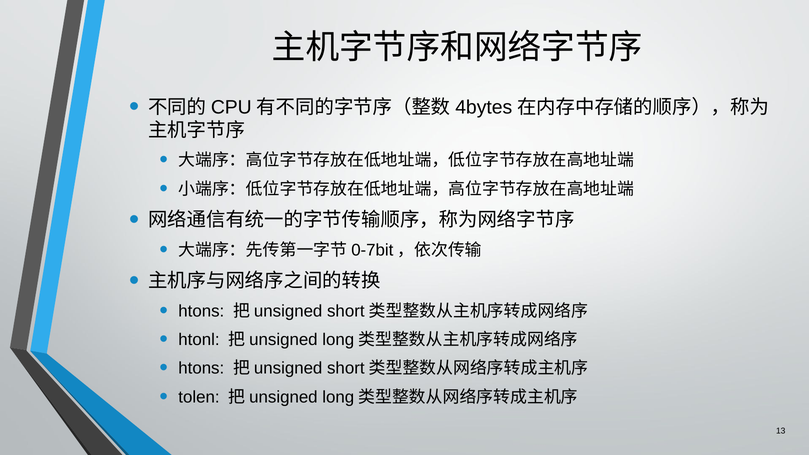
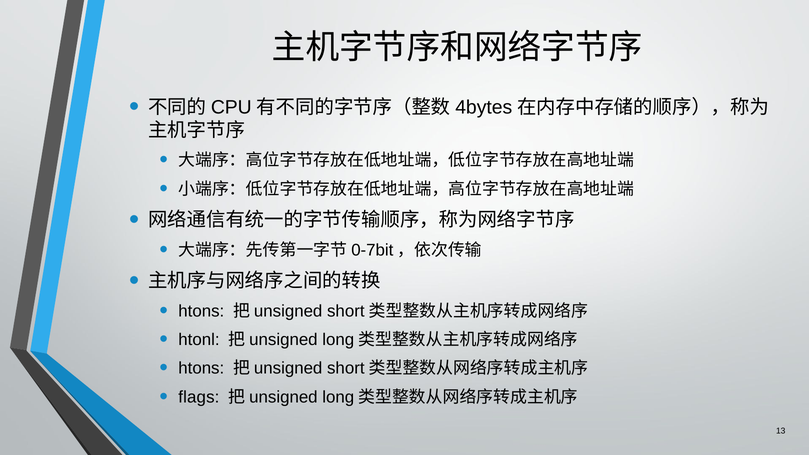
tolen: tolen -> flags
